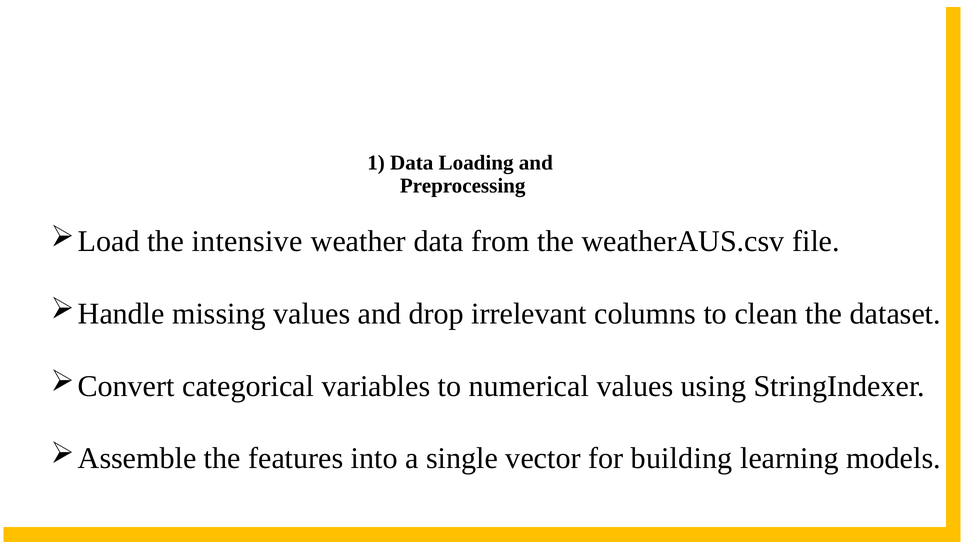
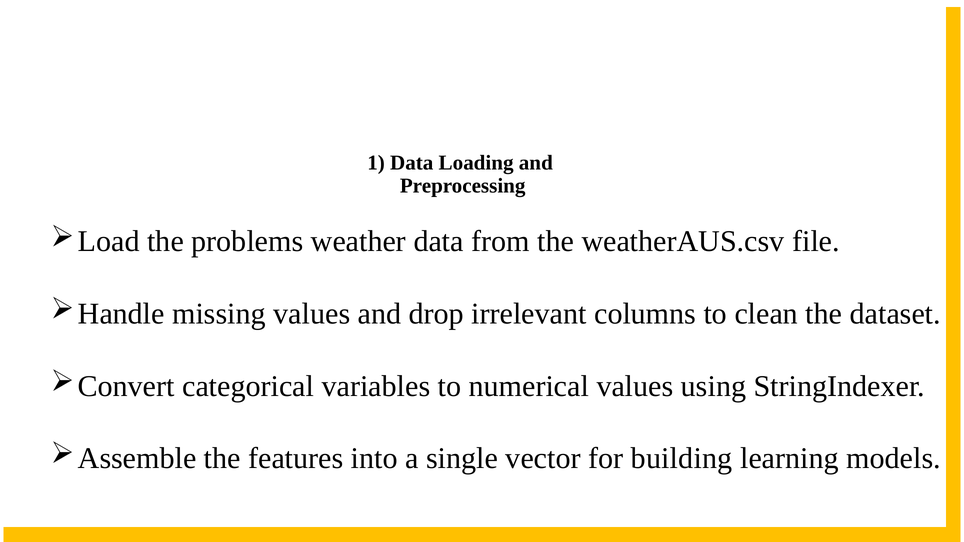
intensive: intensive -> problems
